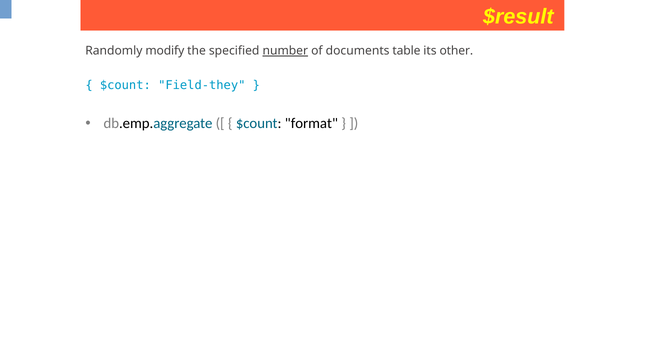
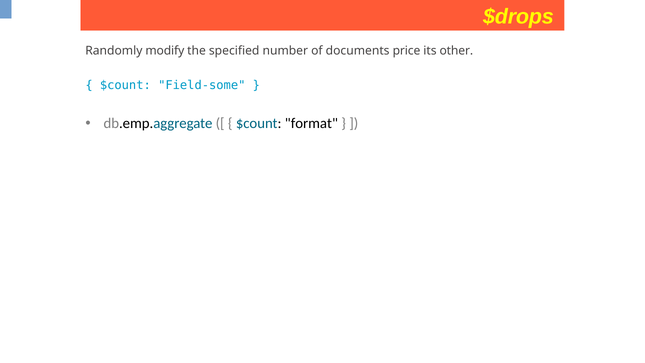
$result: $result -> $drops
number underline: present -> none
table: table -> price
Field-they: Field-they -> Field-some
